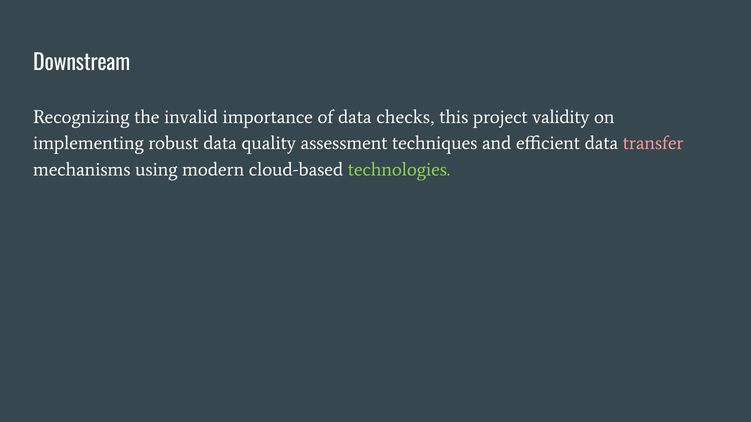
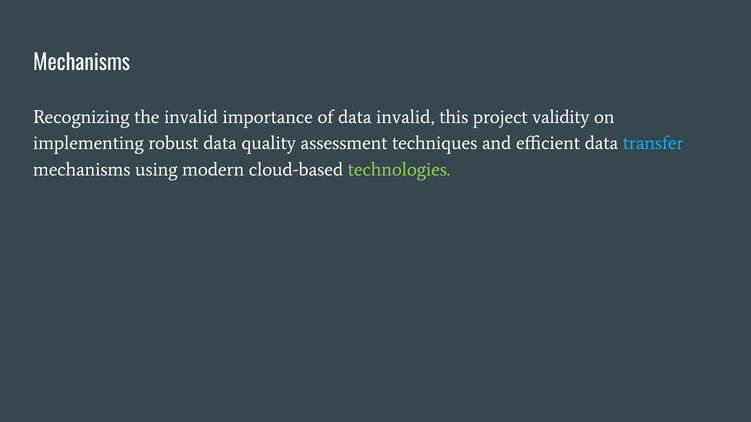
Downstream at (82, 63): Downstream -> Mechanisms
data checks: checks -> invalid
transfer colour: pink -> light blue
